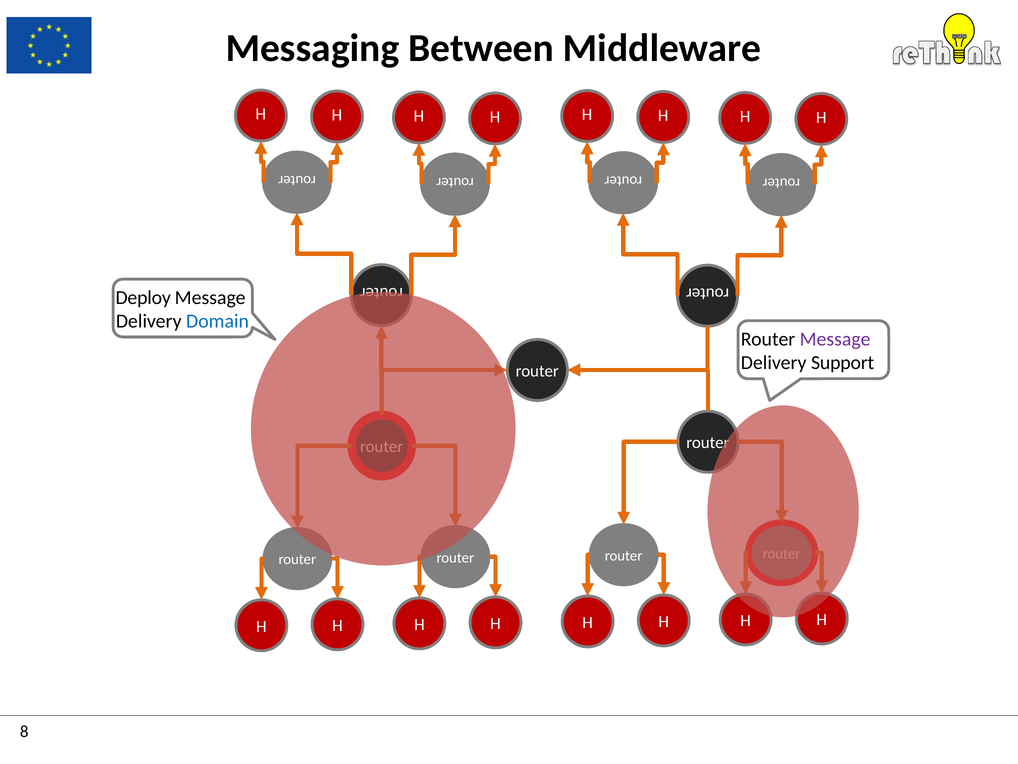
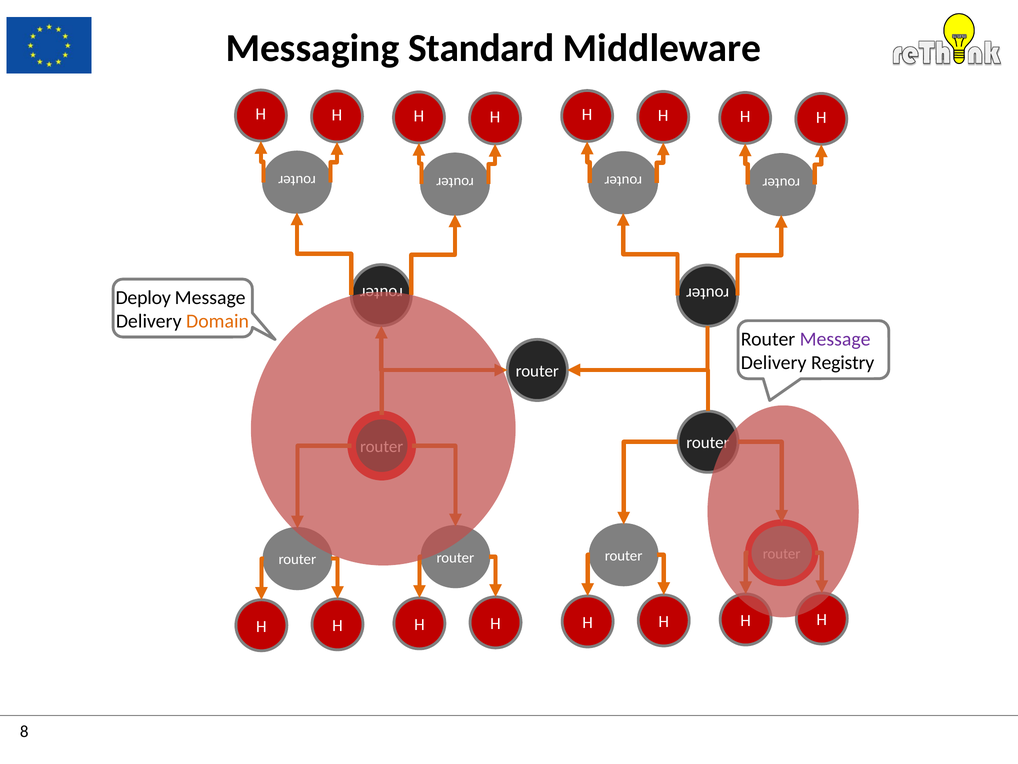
Between: Between -> Standard
Domain colour: blue -> orange
Support: Support -> Registry
